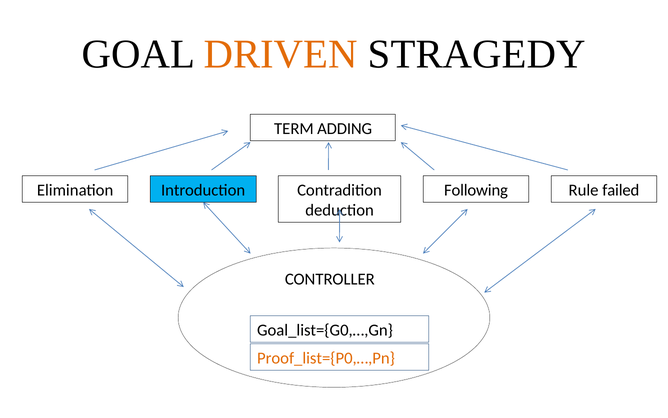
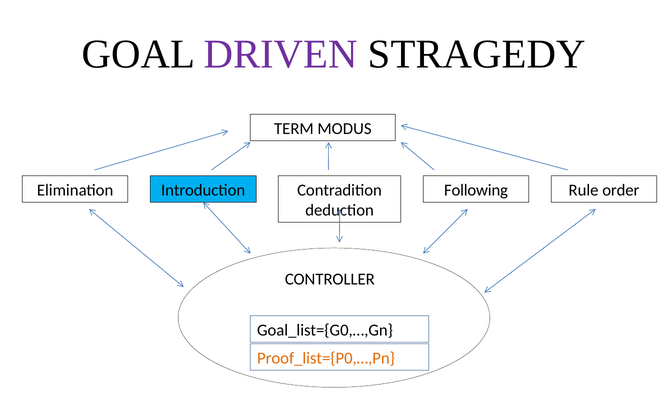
DRIVEN colour: orange -> purple
ADDING: ADDING -> MODUS
failed: failed -> order
